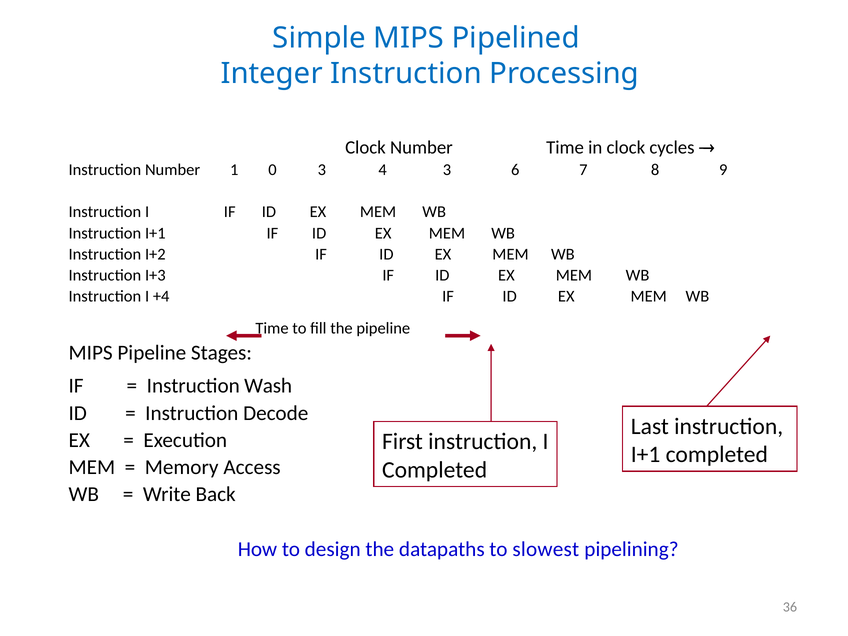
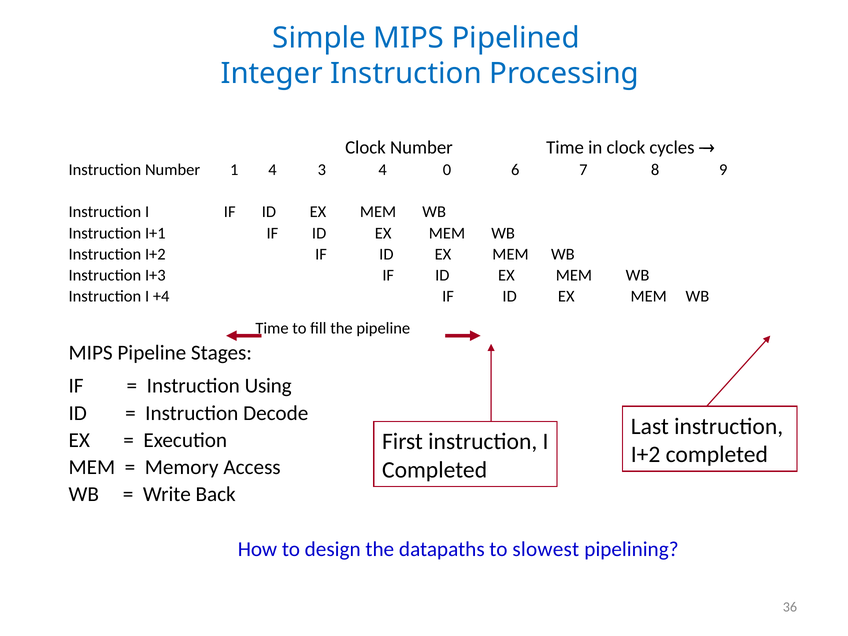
1 0: 0 -> 4
4 3: 3 -> 0
Wash: Wash -> Using
I+1 at (646, 455): I+1 -> I+2
